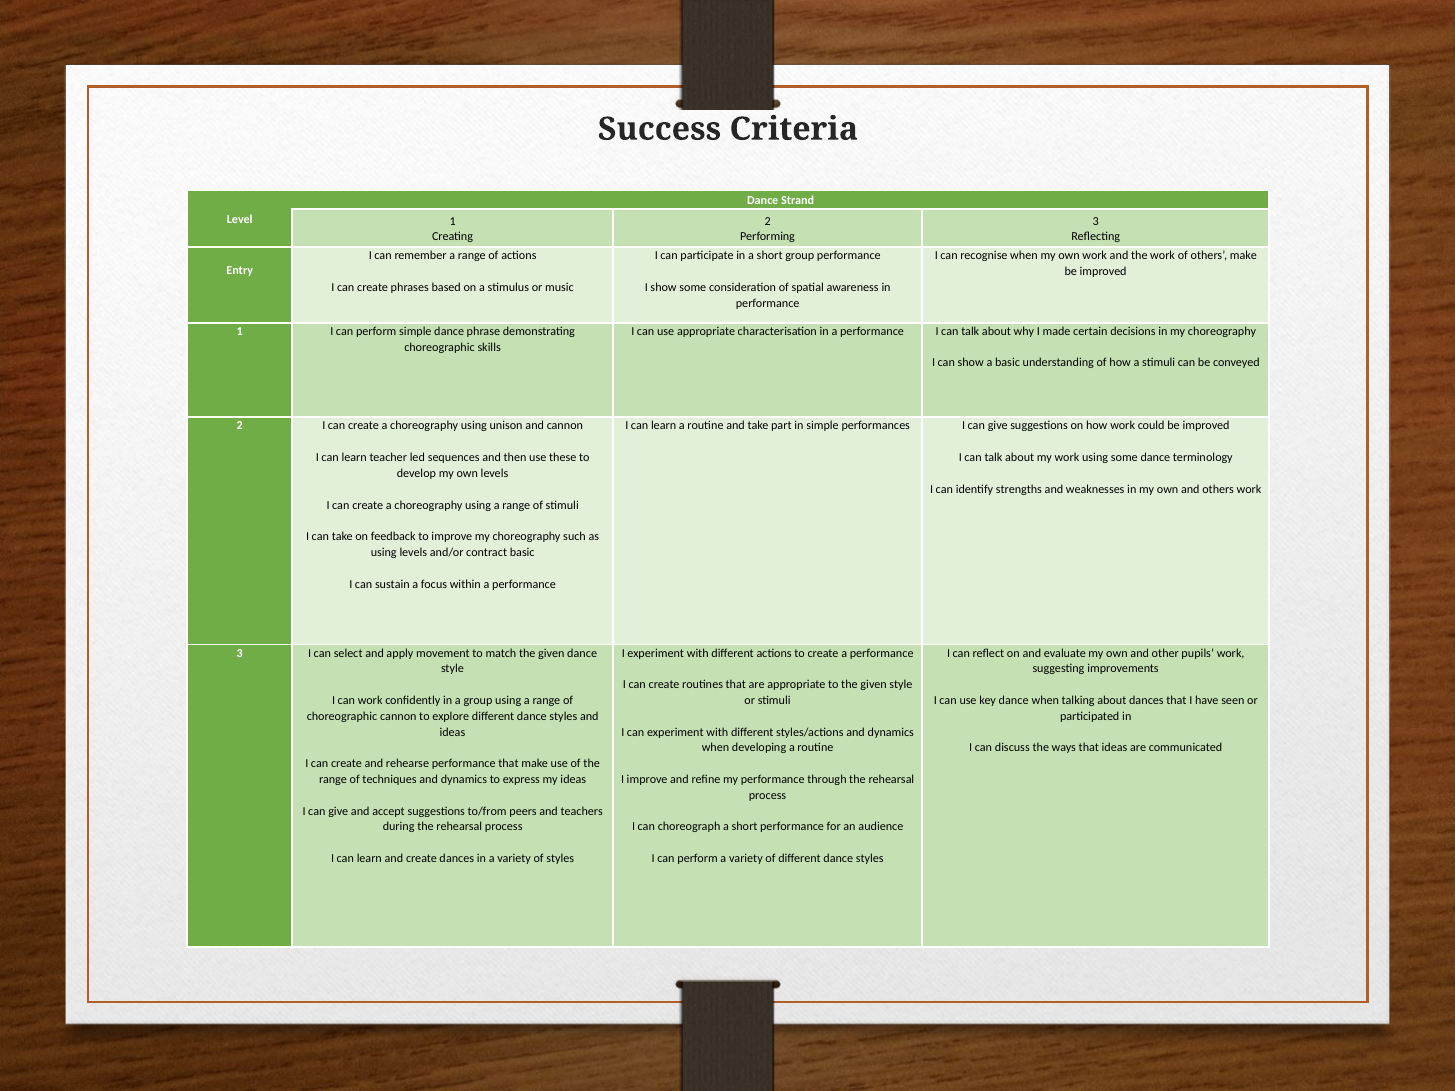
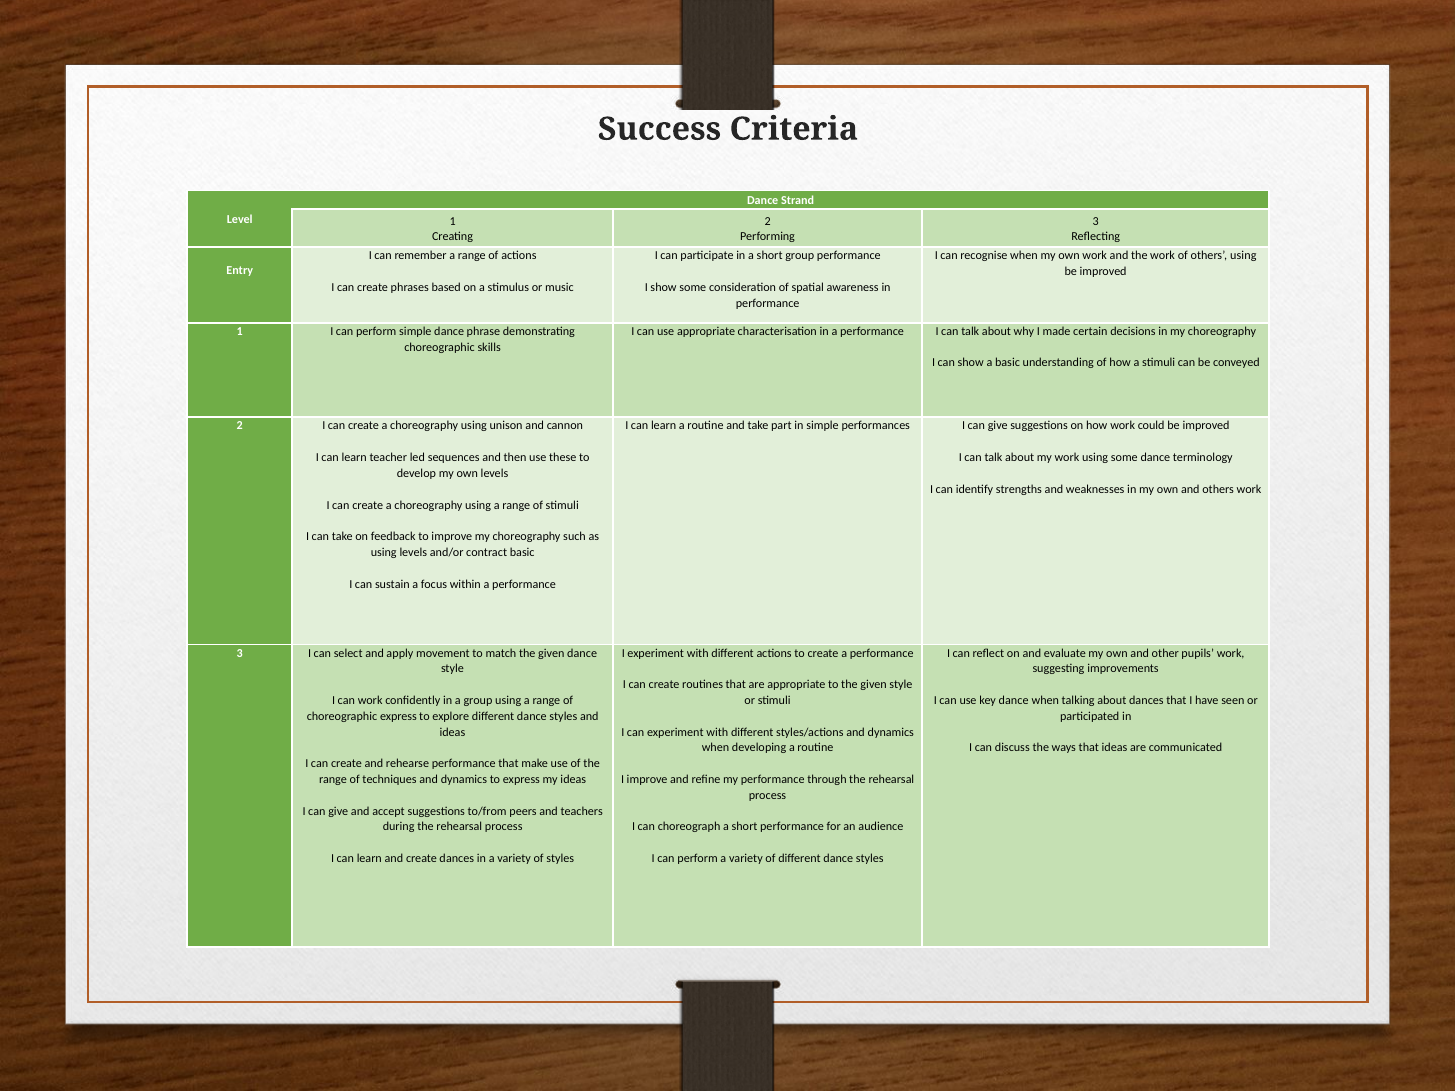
others make: make -> using
choreographic cannon: cannon -> express
